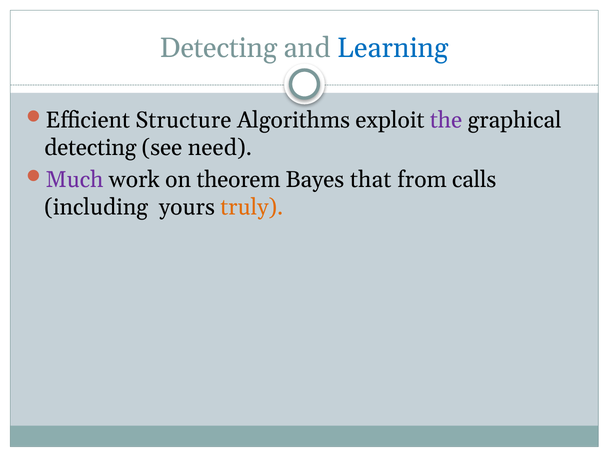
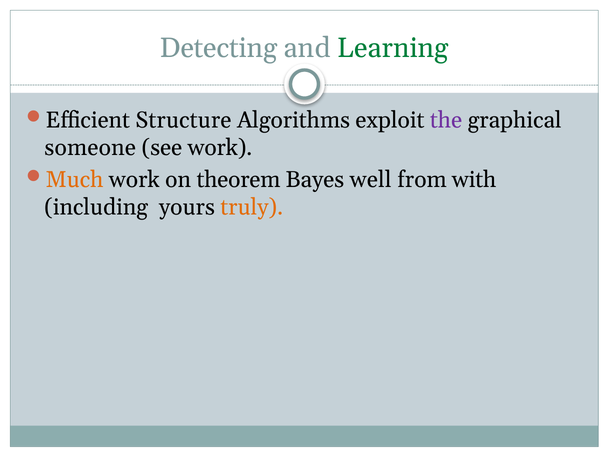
Learning colour: blue -> green
detecting at (90, 147): detecting -> someone
see need: need -> work
Much colour: purple -> orange
that: that -> well
calls: calls -> with
